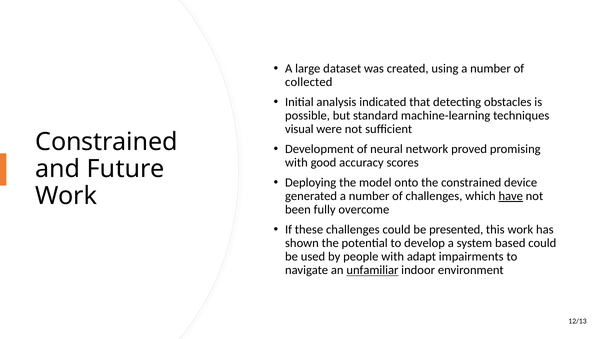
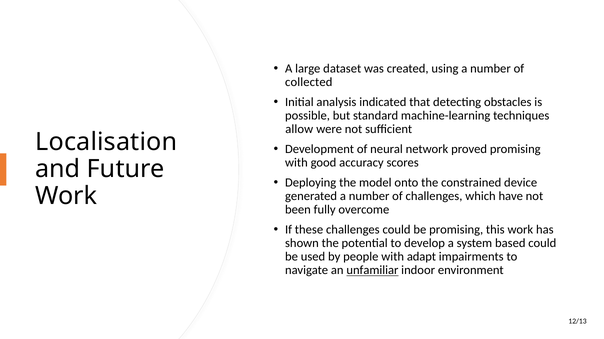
visual: visual -> allow
Constrained at (106, 142): Constrained -> Localisation
have underline: present -> none
be presented: presented -> promising
